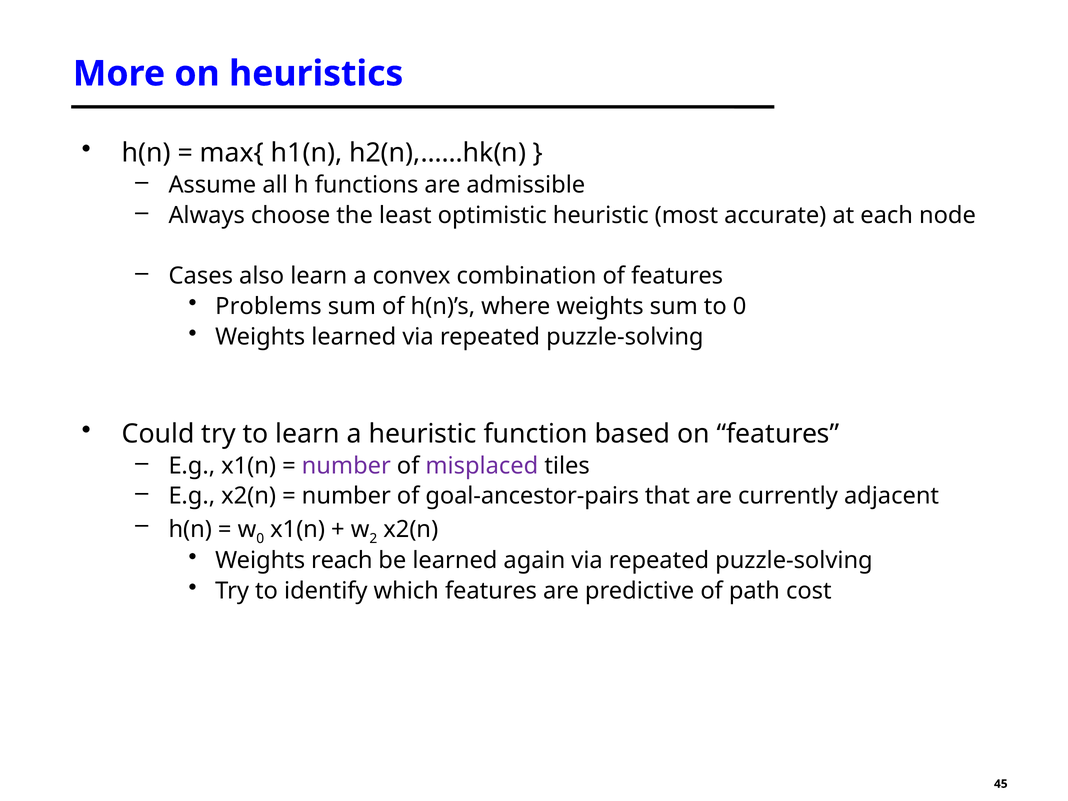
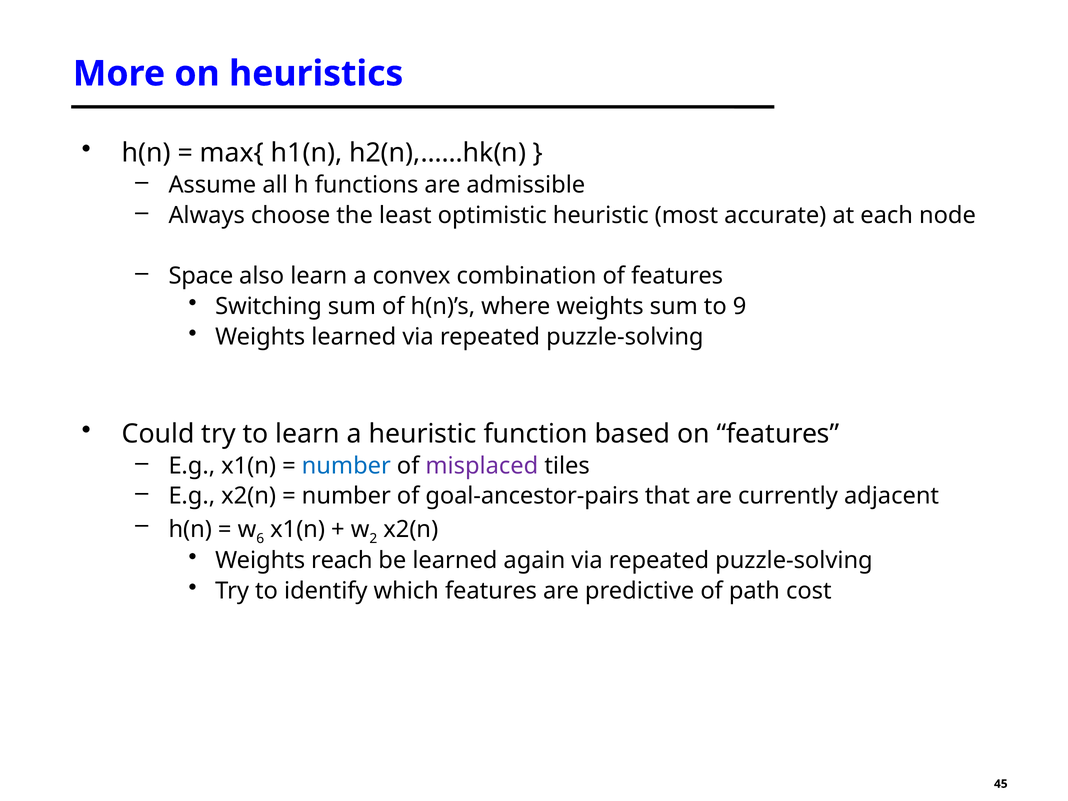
Cases: Cases -> Space
Problems: Problems -> Switching
to 0: 0 -> 9
number at (346, 466) colour: purple -> blue
0 at (260, 538): 0 -> 6
